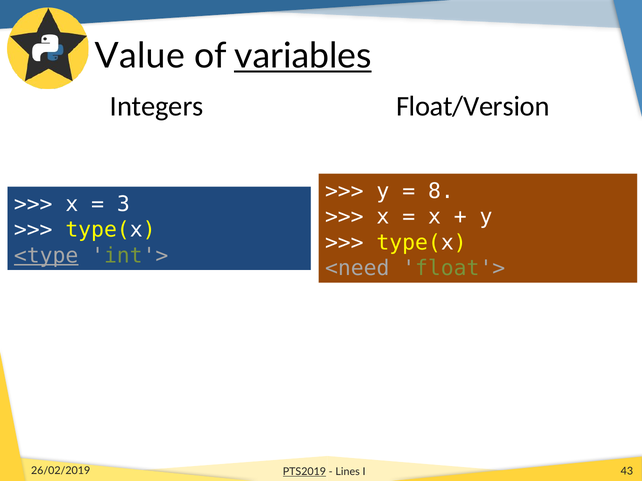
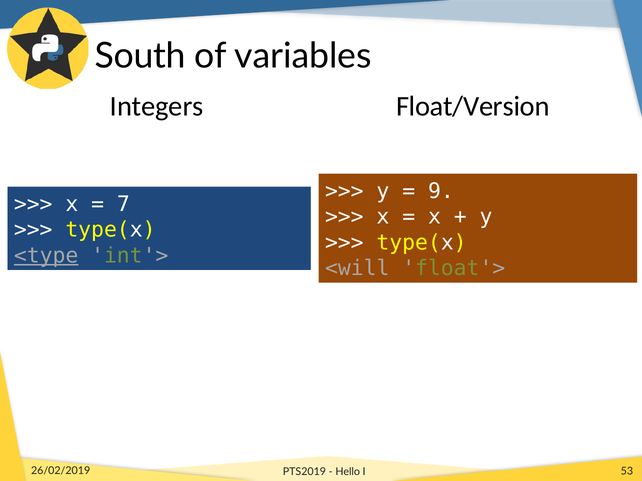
Value: Value -> South
variables underline: present -> none
8: 8 -> 9
3: 3 -> 7
<need: <need -> <will
PTS2019 underline: present -> none
Lines: Lines -> Hello
43: 43 -> 53
